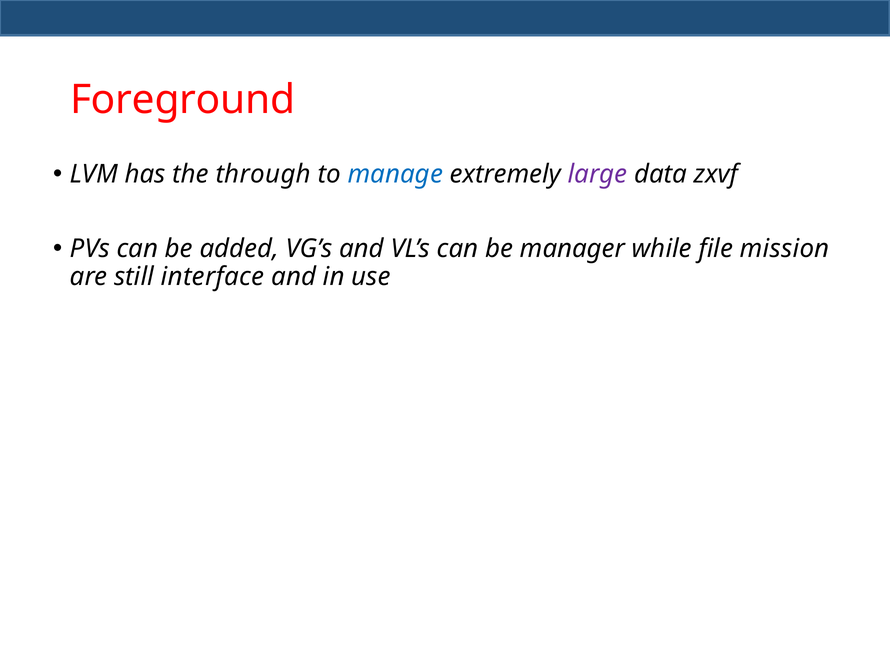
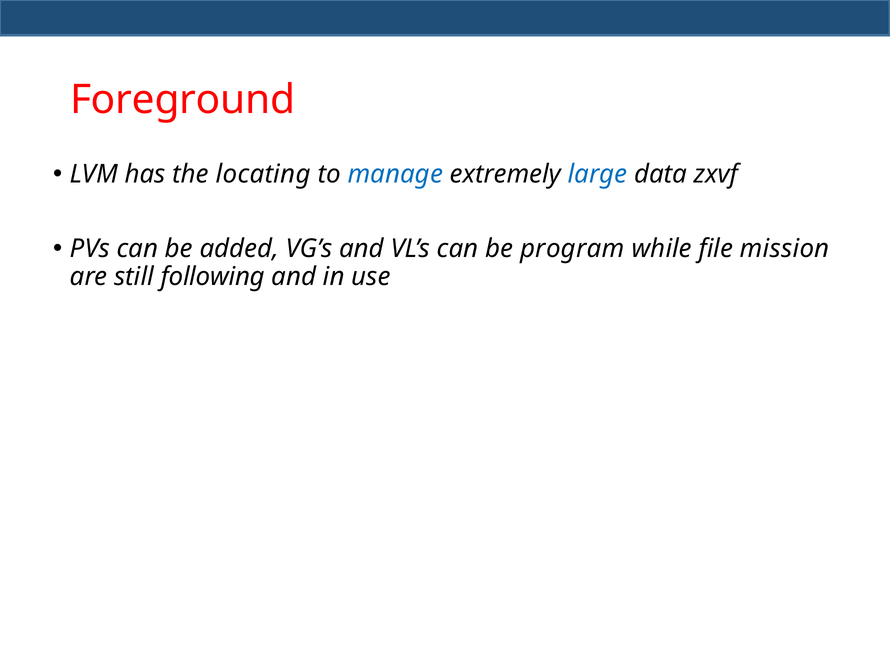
through: through -> locating
large colour: purple -> blue
manager: manager -> program
interface: interface -> following
